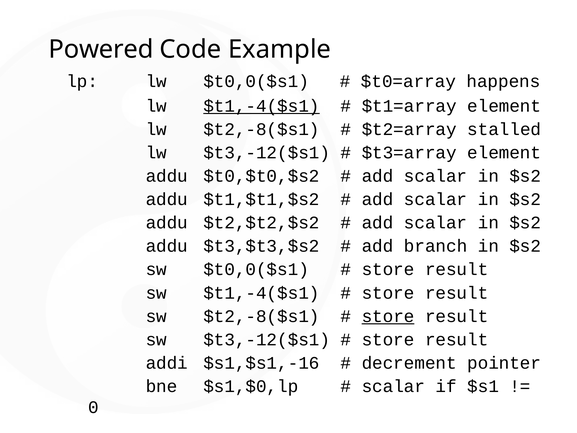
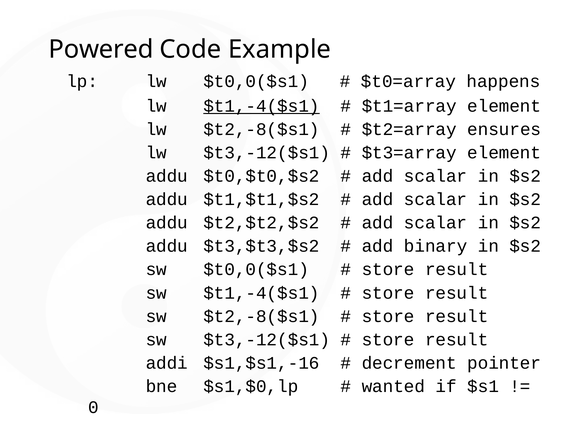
stalled: stalled -> ensures
branch: branch -> binary
store at (388, 316) underline: present -> none
scalar at (393, 386): scalar -> wanted
